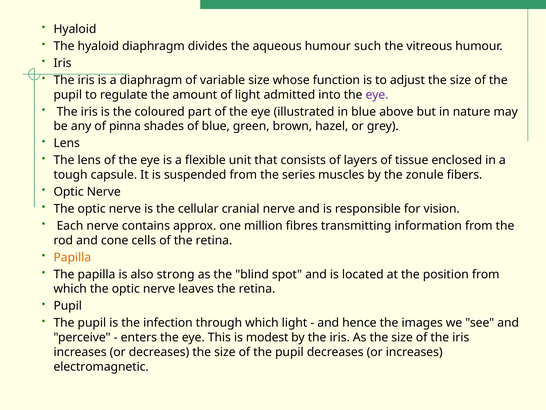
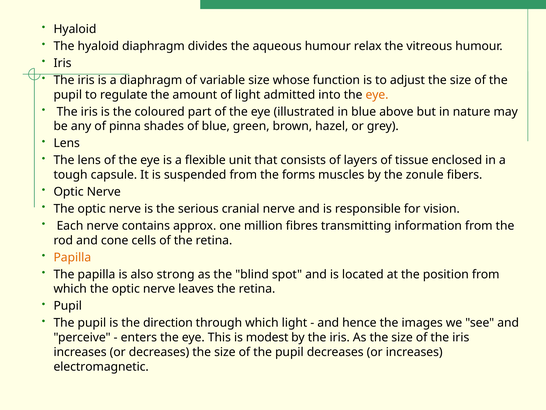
such: such -> relax
eye at (377, 95) colour: purple -> orange
series: series -> forms
cellular: cellular -> serious
infection: infection -> direction
